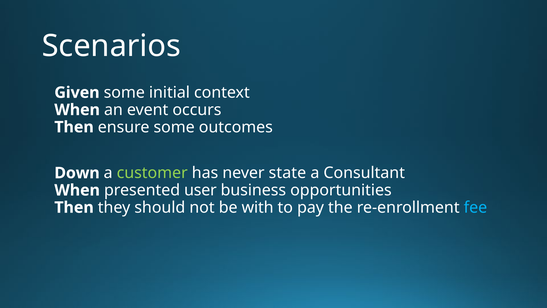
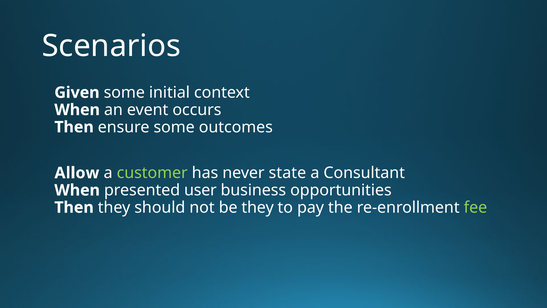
Down: Down -> Allow
be with: with -> they
fee colour: light blue -> light green
